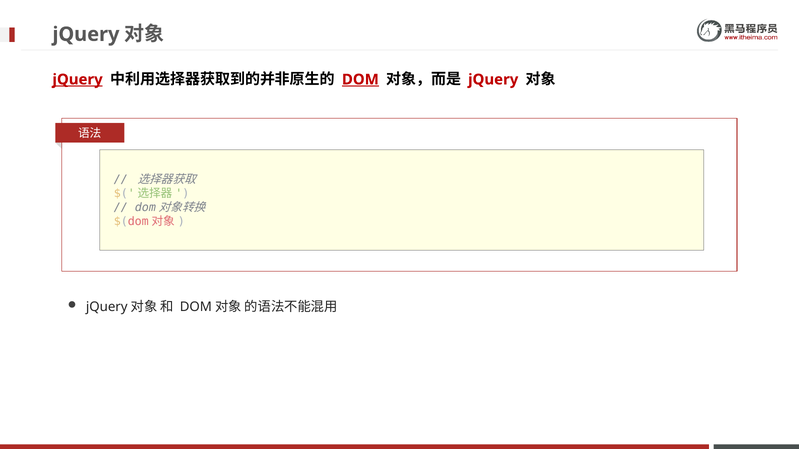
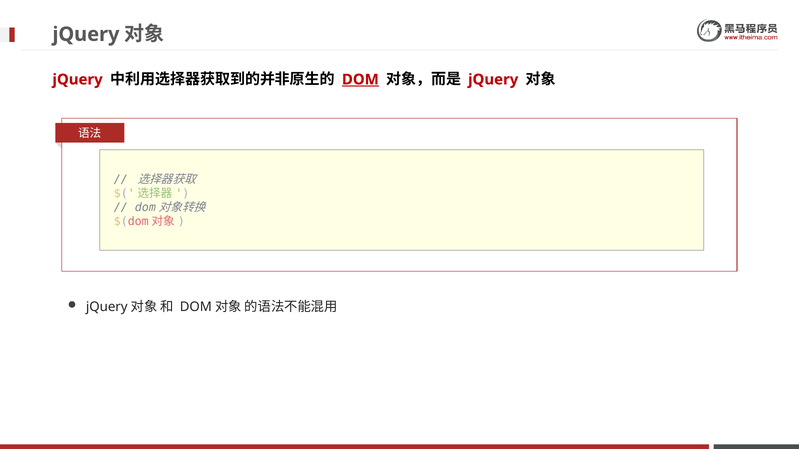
jQuery at (78, 80) underline: present -> none
